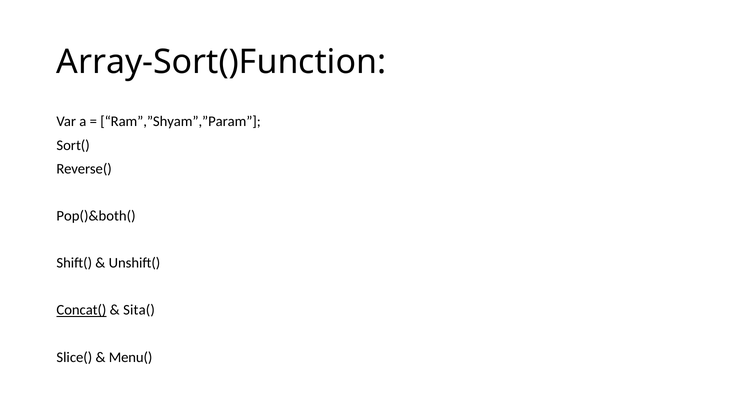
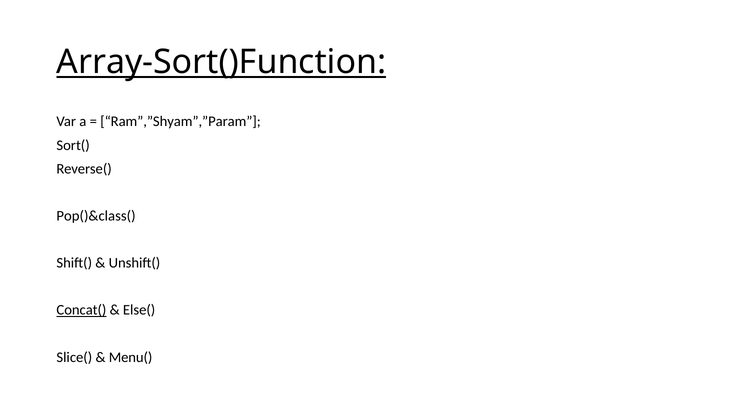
Array-Sort()Function underline: none -> present
Pop()&both(: Pop()&both( -> Pop()&class(
Sita(: Sita( -> Else(
